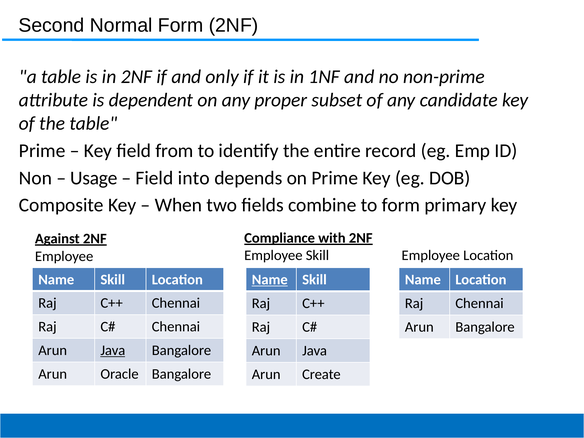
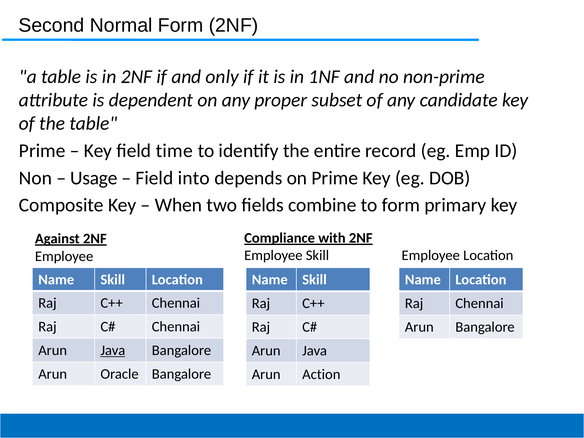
from: from -> time
Name at (270, 280) underline: present -> none
Create: Create -> Action
